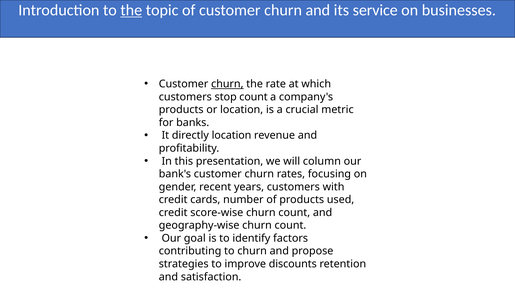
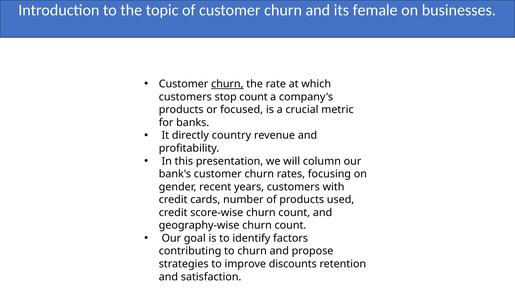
the at (131, 10) underline: present -> none
service: service -> female
or location: location -> focused
directly location: location -> country
